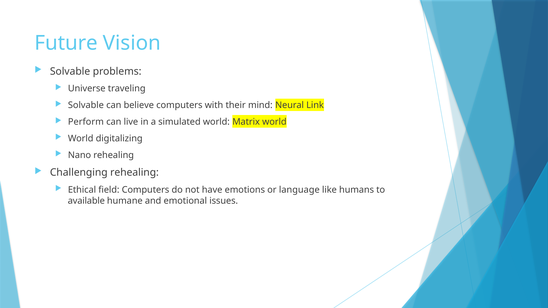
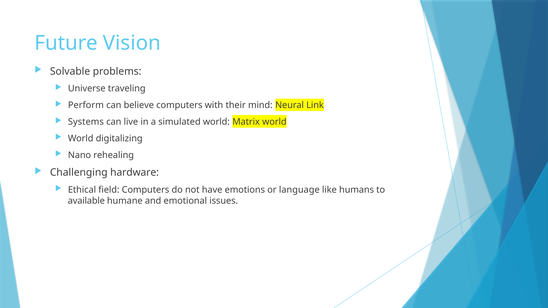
Solvable at (86, 105): Solvable -> Perform
Perform: Perform -> Systems
Challenging rehealing: rehealing -> hardware
